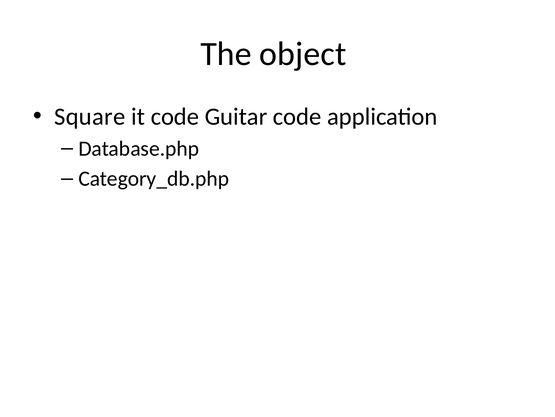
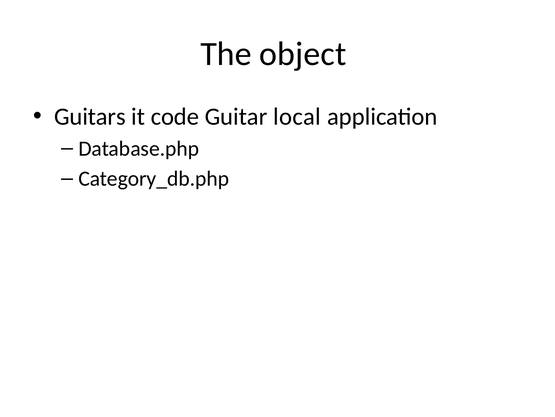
Square: Square -> Guitars
Guitar code: code -> local
